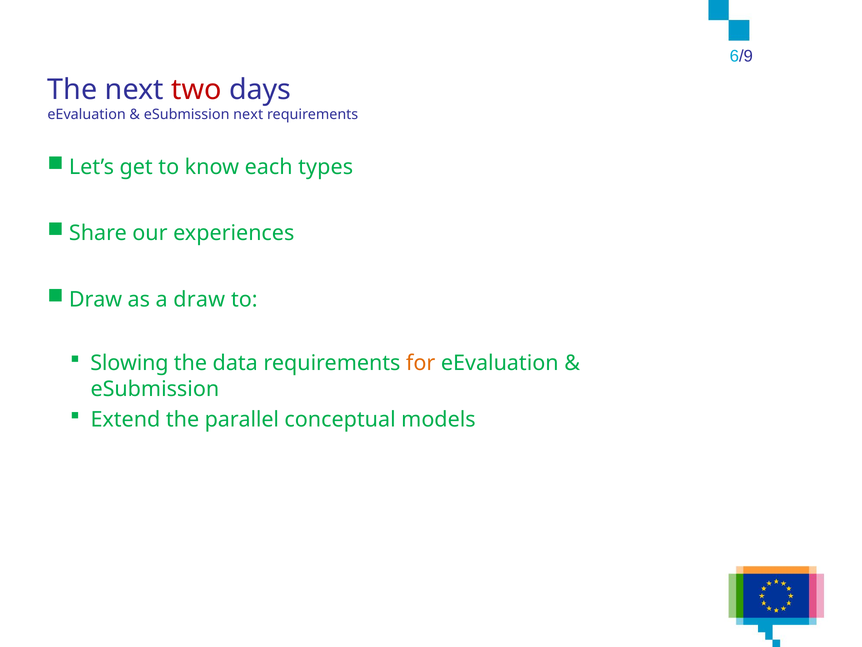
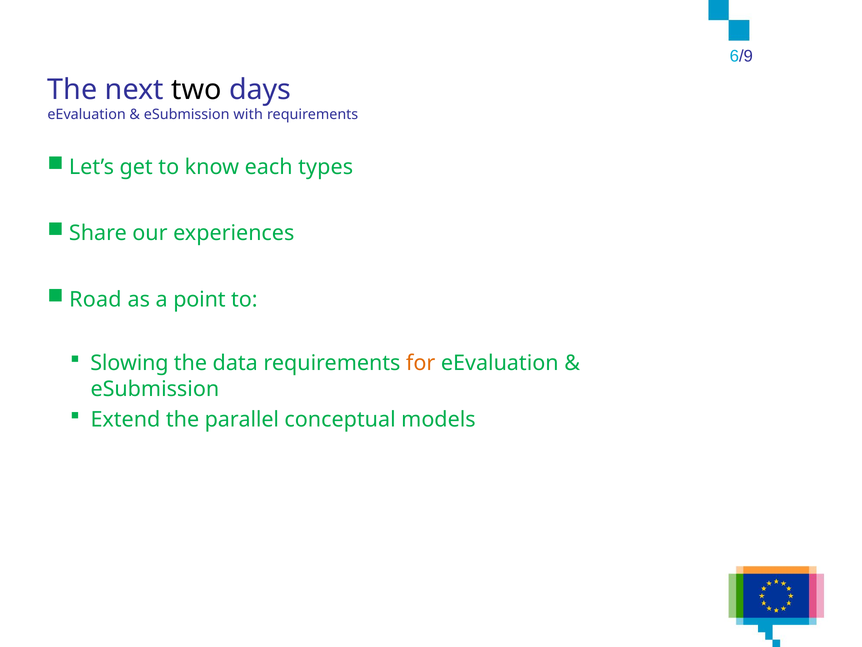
two colour: red -> black
eSubmission next: next -> with
Draw at (96, 299): Draw -> Road
a draw: draw -> point
